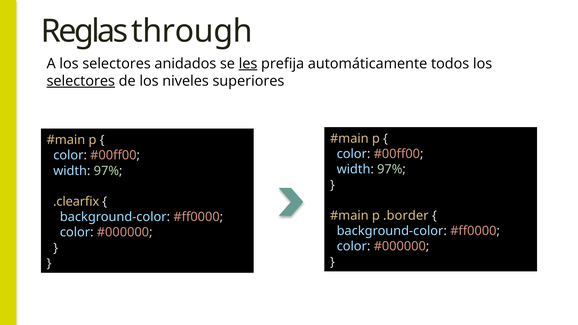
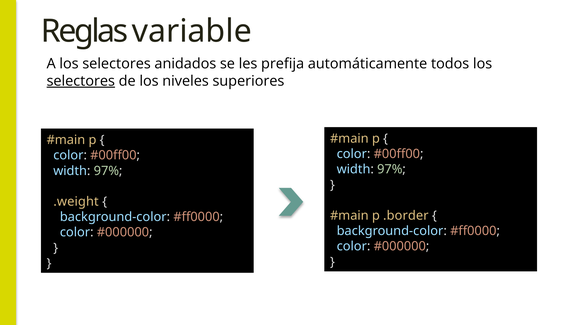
through: through -> variable
les underline: present -> none
.clearfix: .clearfix -> .weight
